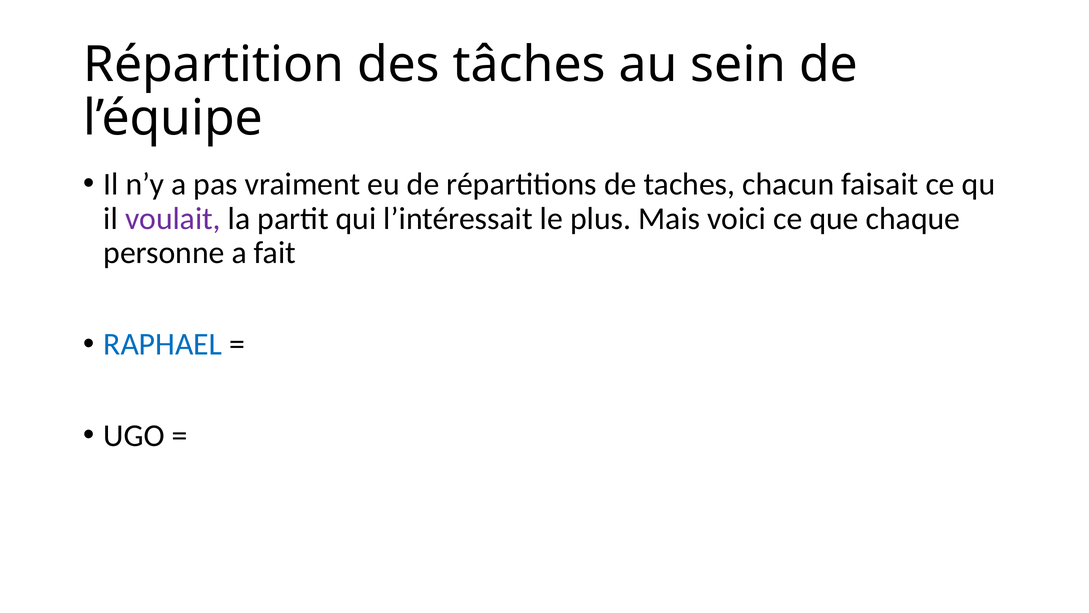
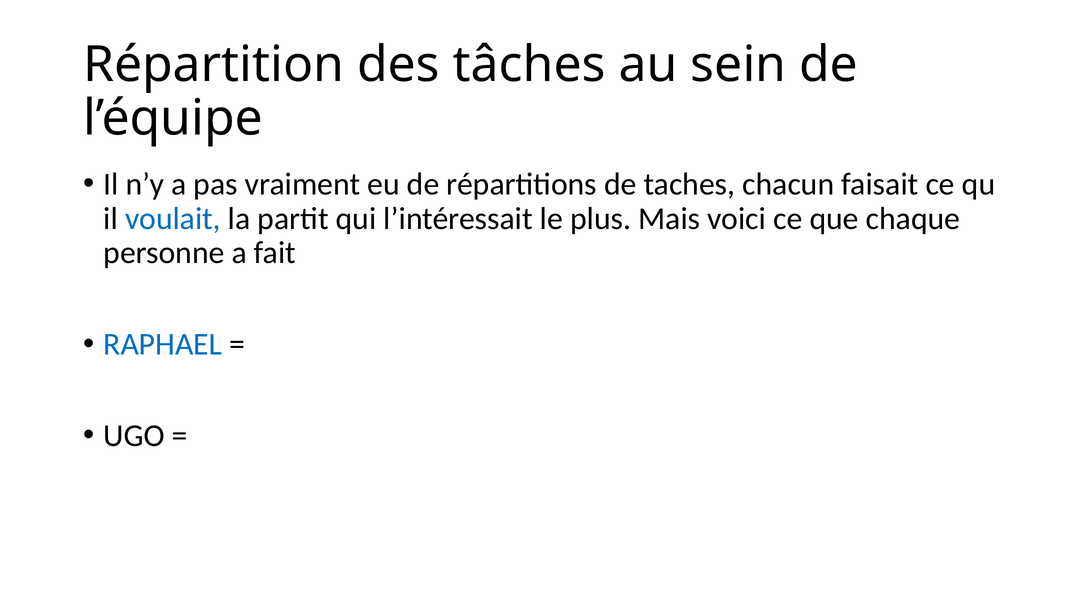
voulait colour: purple -> blue
